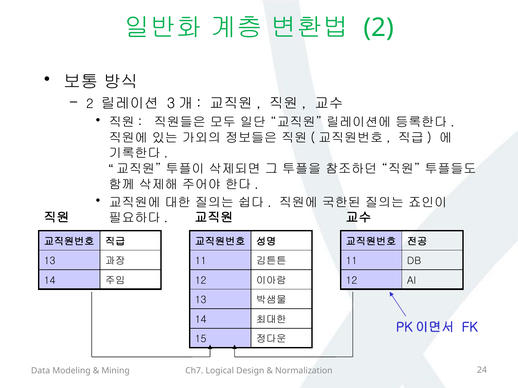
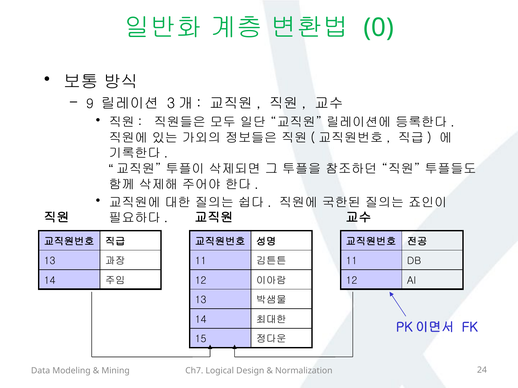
2 at (379, 28): 2 -> 0
2 at (90, 104): 2 -> 9
